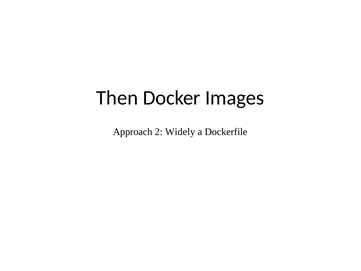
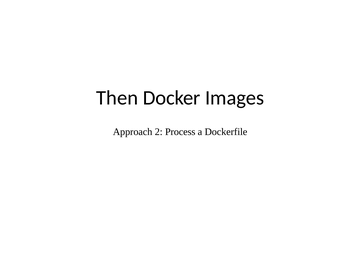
Widely: Widely -> Process
